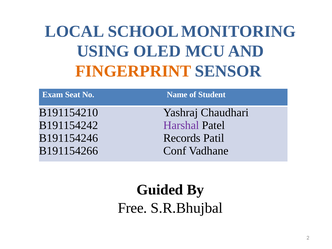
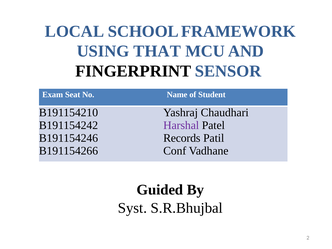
MONITORING: MONITORING -> FRAMEWORK
OLED: OLED -> THAT
FINGERPRINT colour: orange -> black
Free: Free -> Syst
